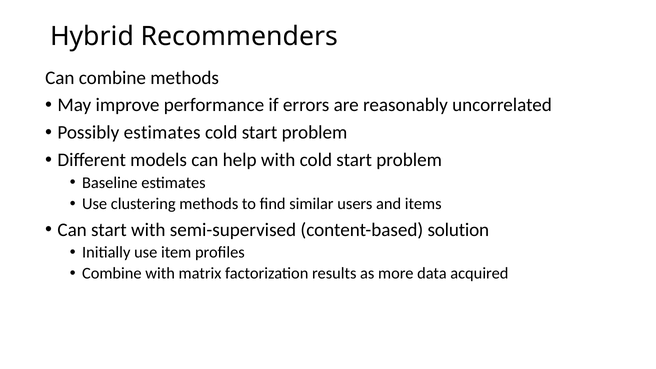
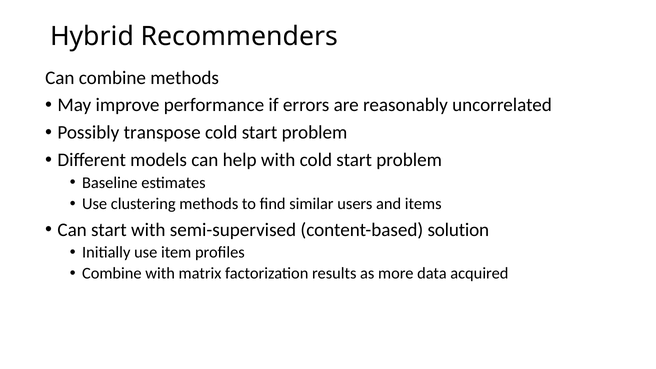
Possibly estimates: estimates -> transpose
